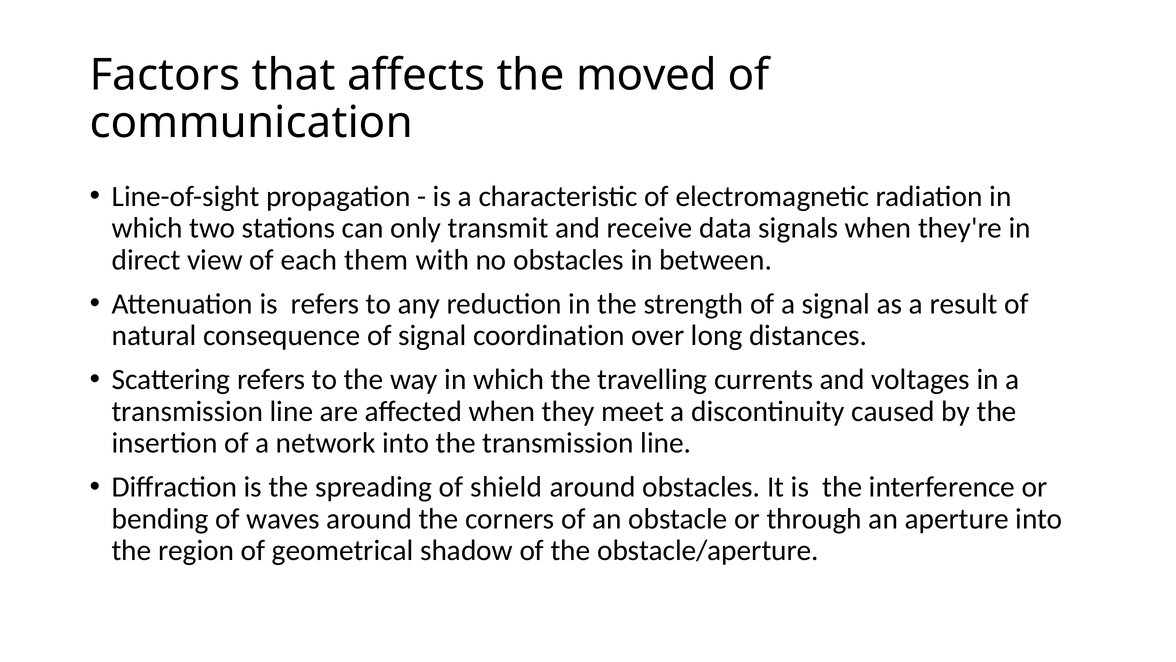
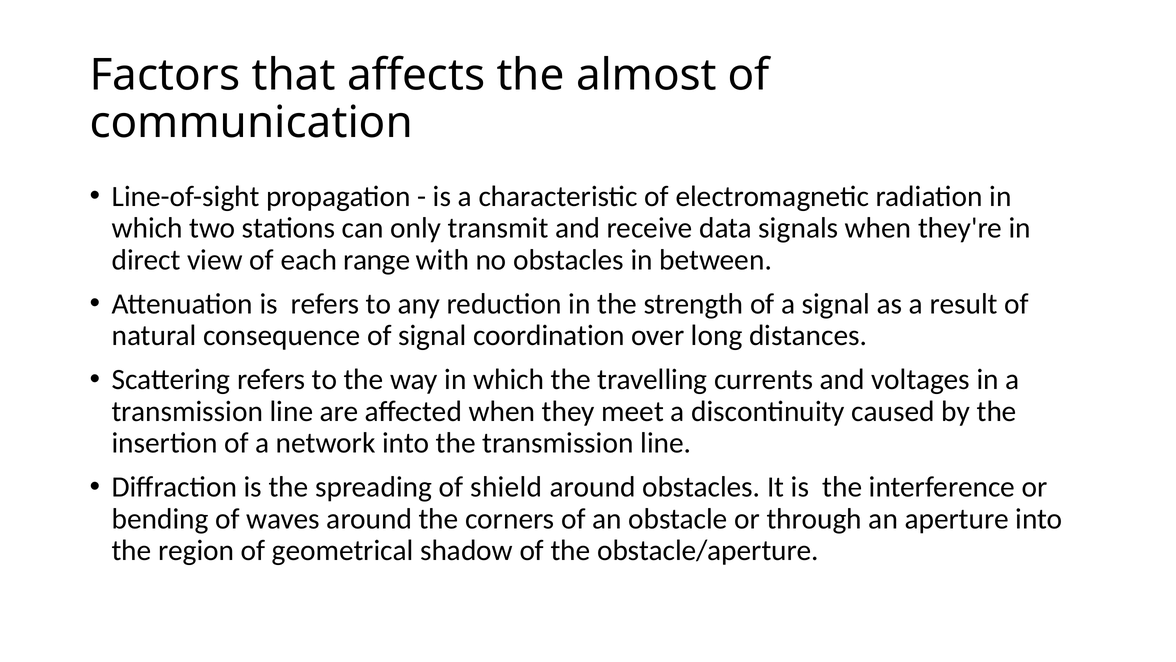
moved: moved -> almost
them: them -> range
